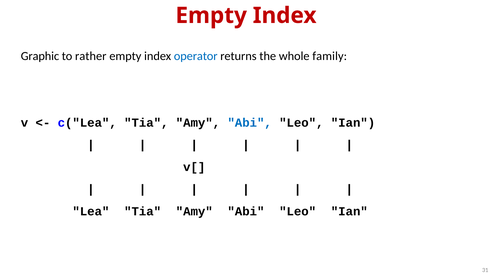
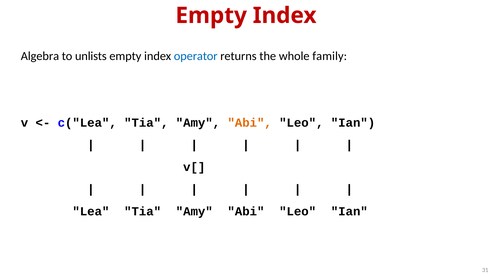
Graphic: Graphic -> Algebra
rather: rather -> unlists
Abi at (250, 123) colour: blue -> orange
